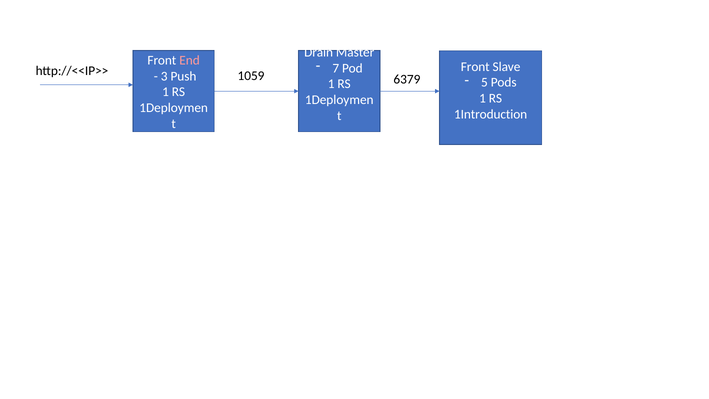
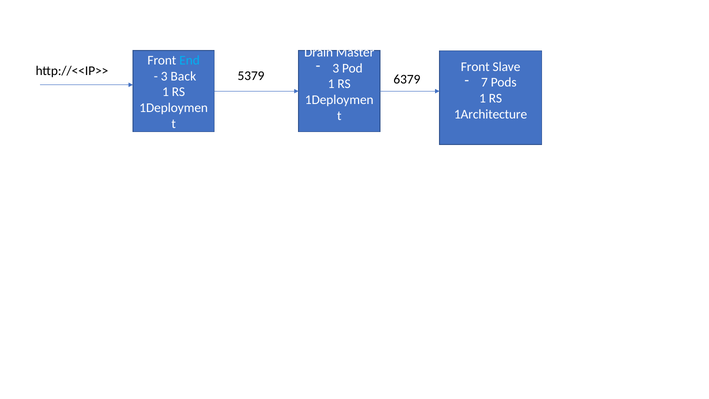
End colour: pink -> light blue
7 at (336, 68): 7 -> 3
1059: 1059 -> 5379
Push: Push -> Back
5: 5 -> 7
1Introduction: 1Introduction -> 1Architecture
